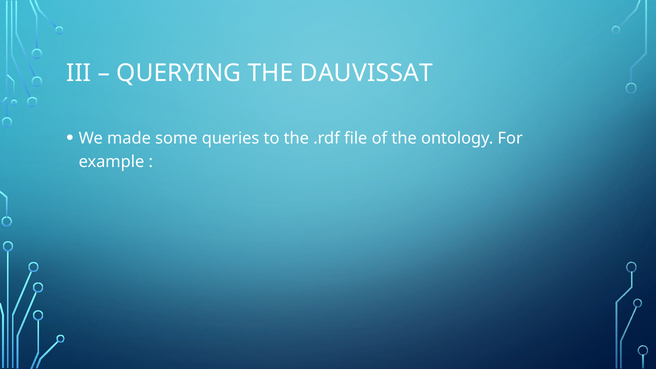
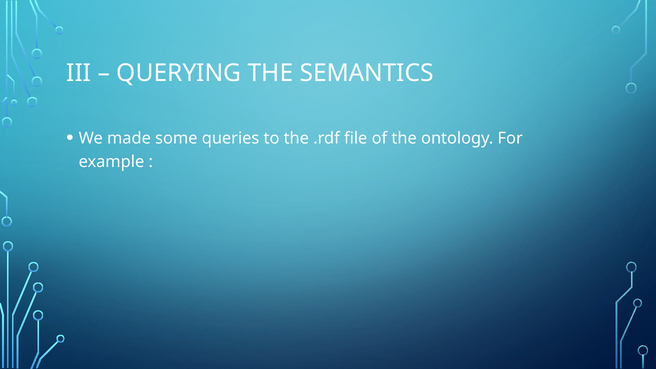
DAUVISSAT: DAUVISSAT -> SEMANTICS
